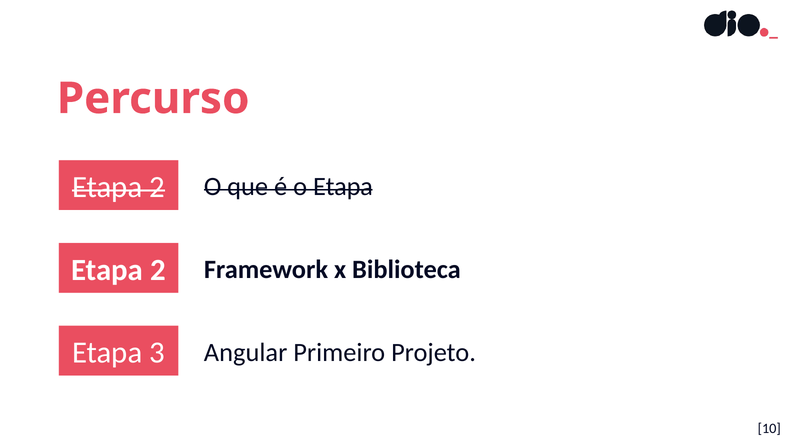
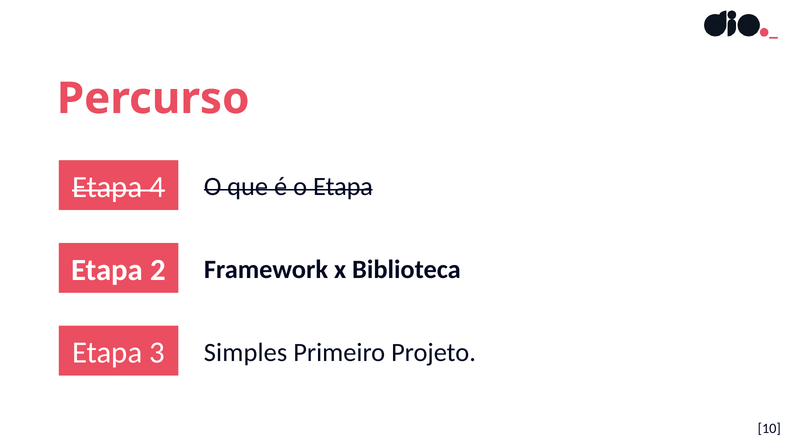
2 at (157, 187): 2 -> 4
Angular: Angular -> Simples
